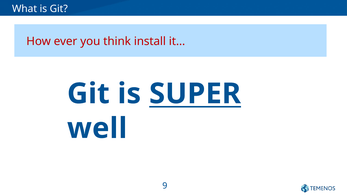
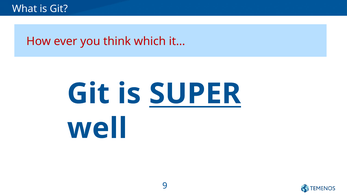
install: install -> which
